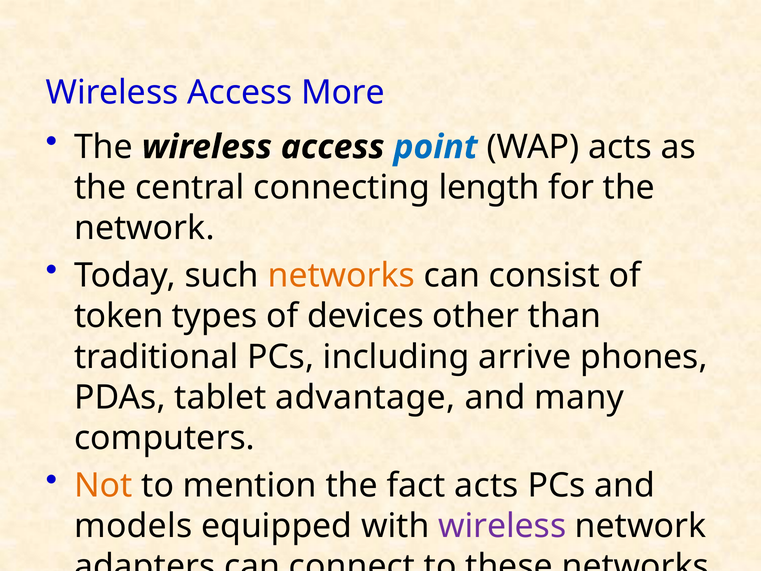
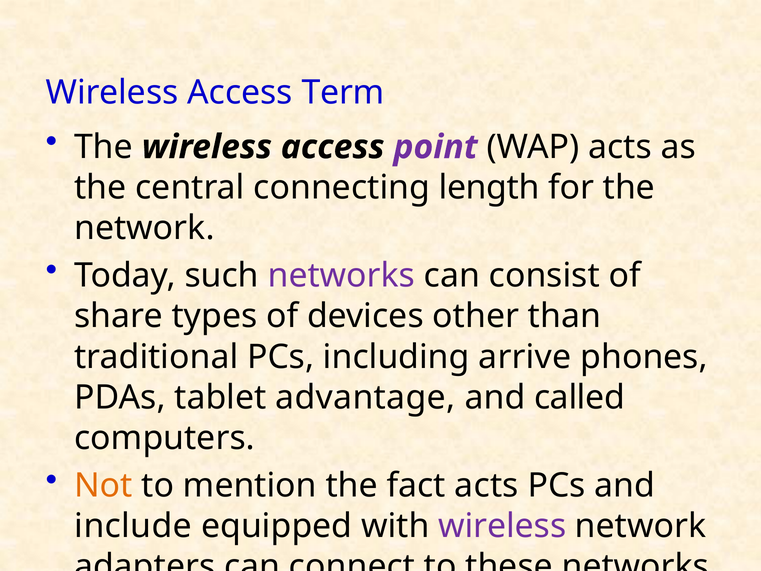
More: More -> Term
point colour: blue -> purple
networks at (341, 276) colour: orange -> purple
token: token -> share
many: many -> called
models: models -> include
